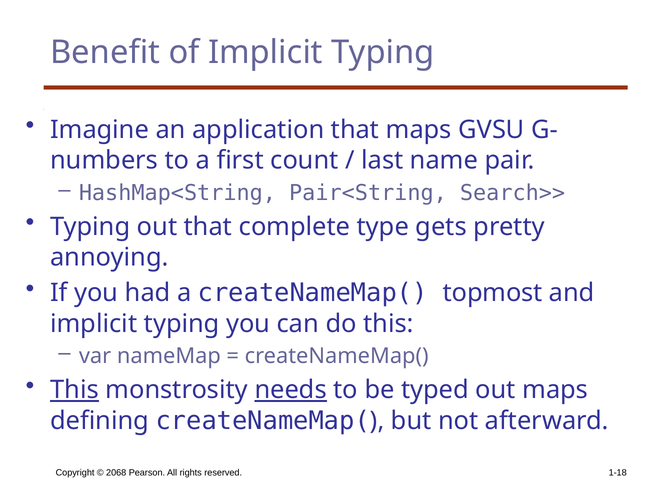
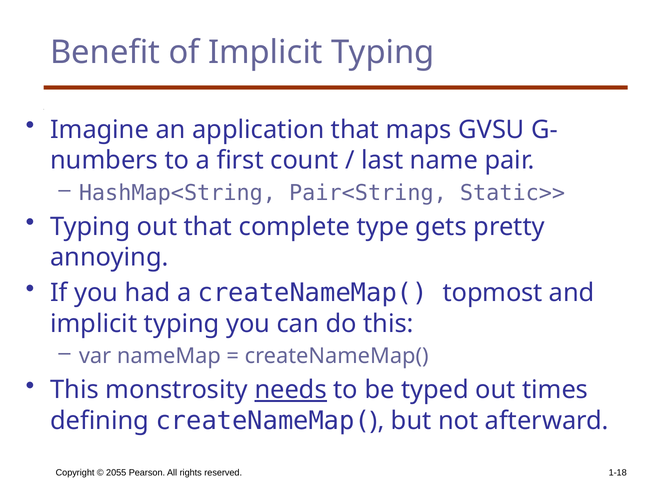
Search>>: Search>> -> Static>>
This at (75, 389) underline: present -> none
out maps: maps -> times
2068: 2068 -> 2055
